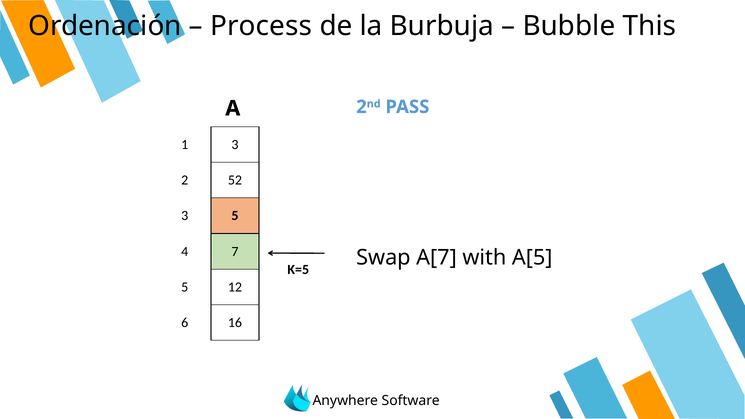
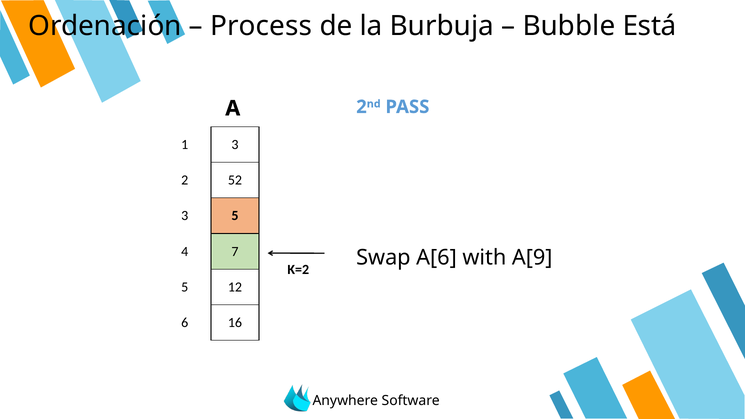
This: This -> Está
Κ=5: Κ=5 -> Κ=2
A[7: A[7 -> A[6
A[5: A[5 -> A[9
